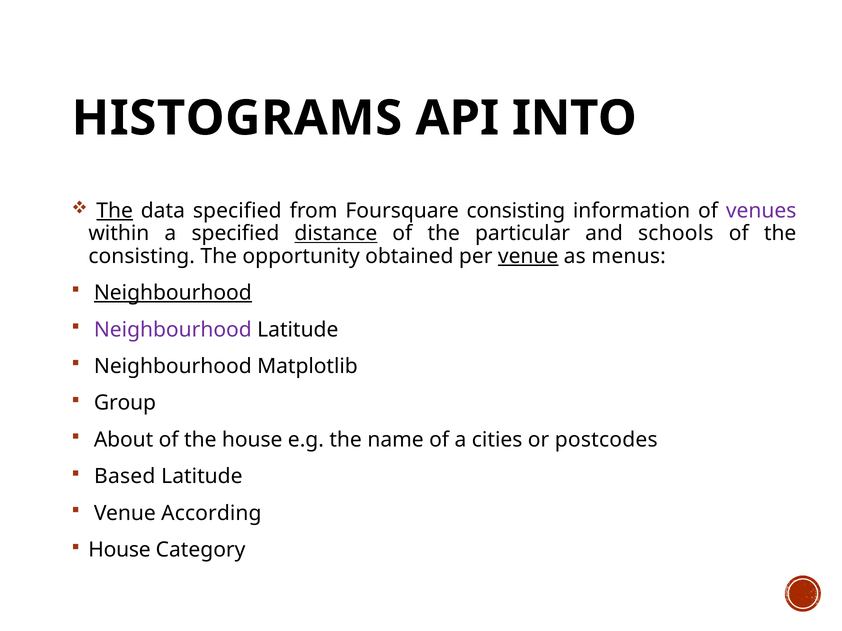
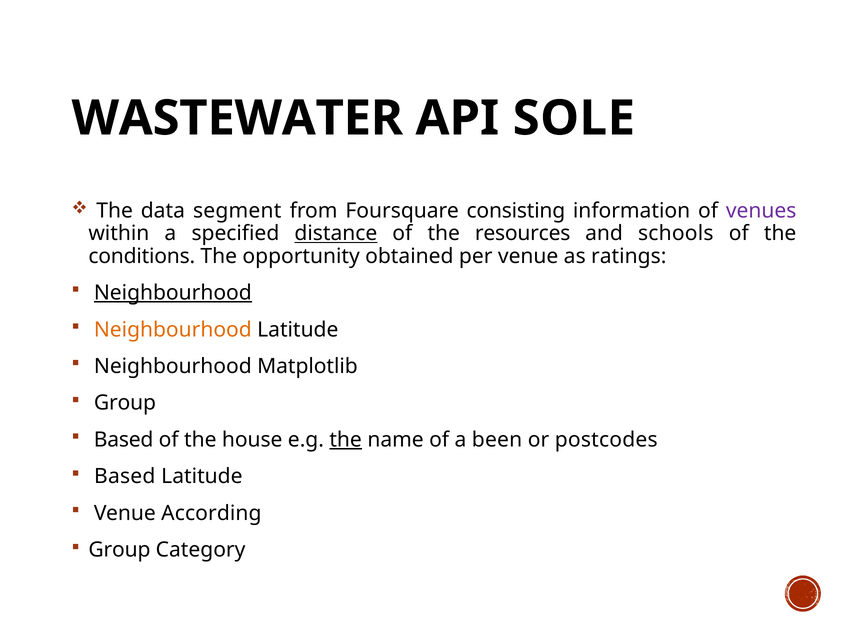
HISTOGRAMS: HISTOGRAMS -> WASTEWATER
INTO: INTO -> SOLE
The at (115, 211) underline: present -> none
data specified: specified -> segment
particular: particular -> resources
consisting at (142, 256): consisting -> conditions
venue at (528, 256) underline: present -> none
menus: menus -> ratings
Neighbourhood at (173, 330) colour: purple -> orange
About at (124, 440): About -> Based
the at (346, 440) underline: none -> present
cities: cities -> been
House at (119, 550): House -> Group
